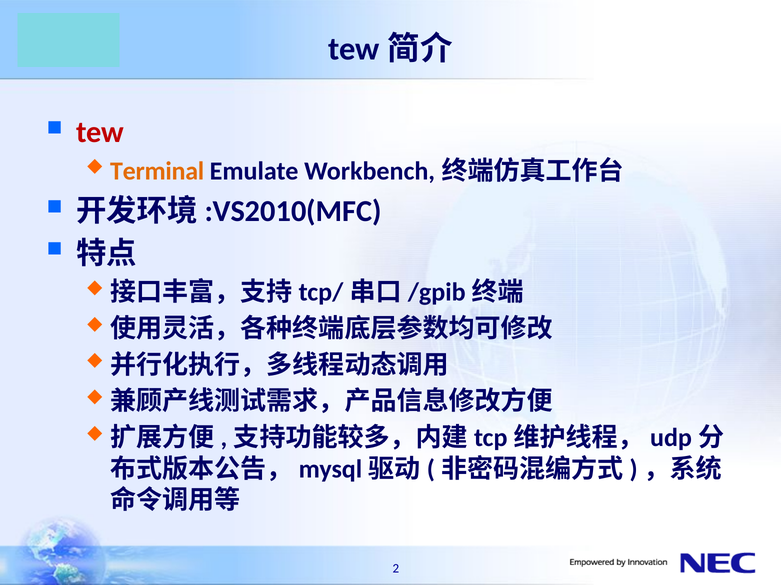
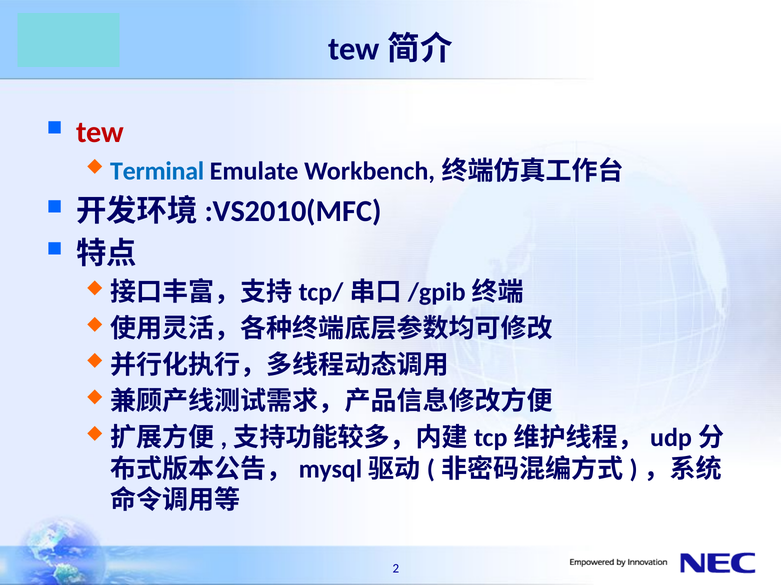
Terminal colour: orange -> blue
